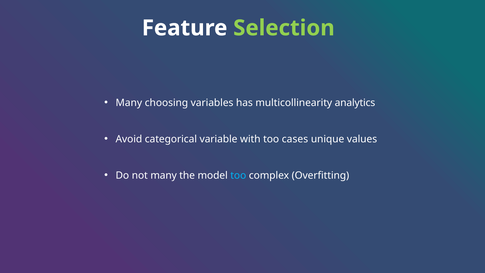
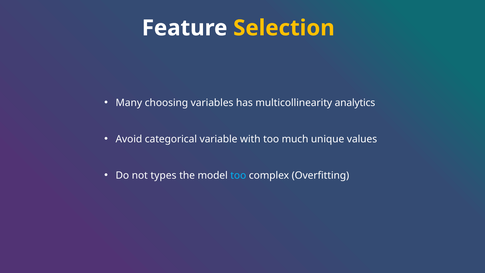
Selection colour: light green -> yellow
cases: cases -> much
not many: many -> types
